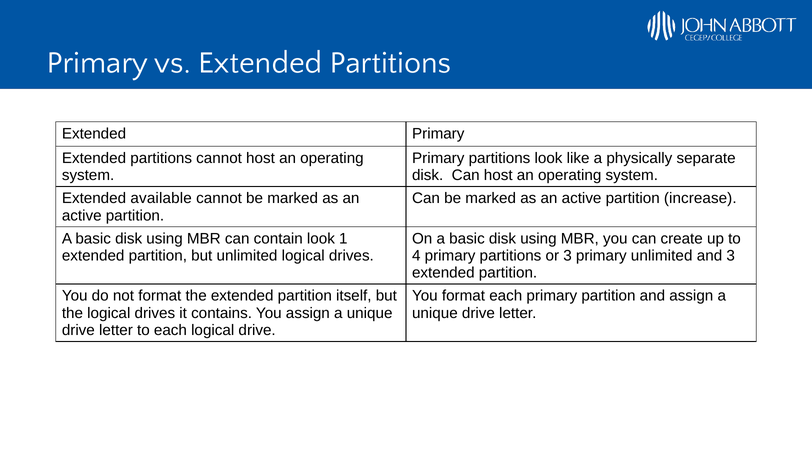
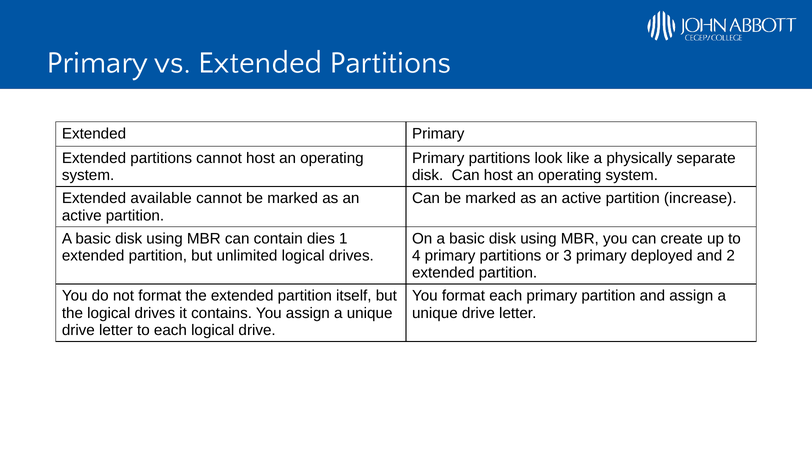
contain look: look -> dies
primary unlimited: unlimited -> deployed
and 3: 3 -> 2
